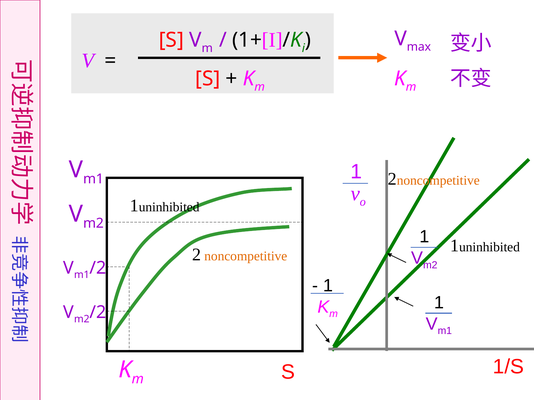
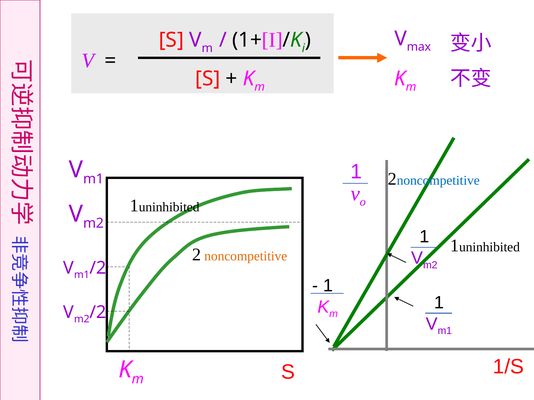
noncompetitive at (438, 181) colour: orange -> blue
